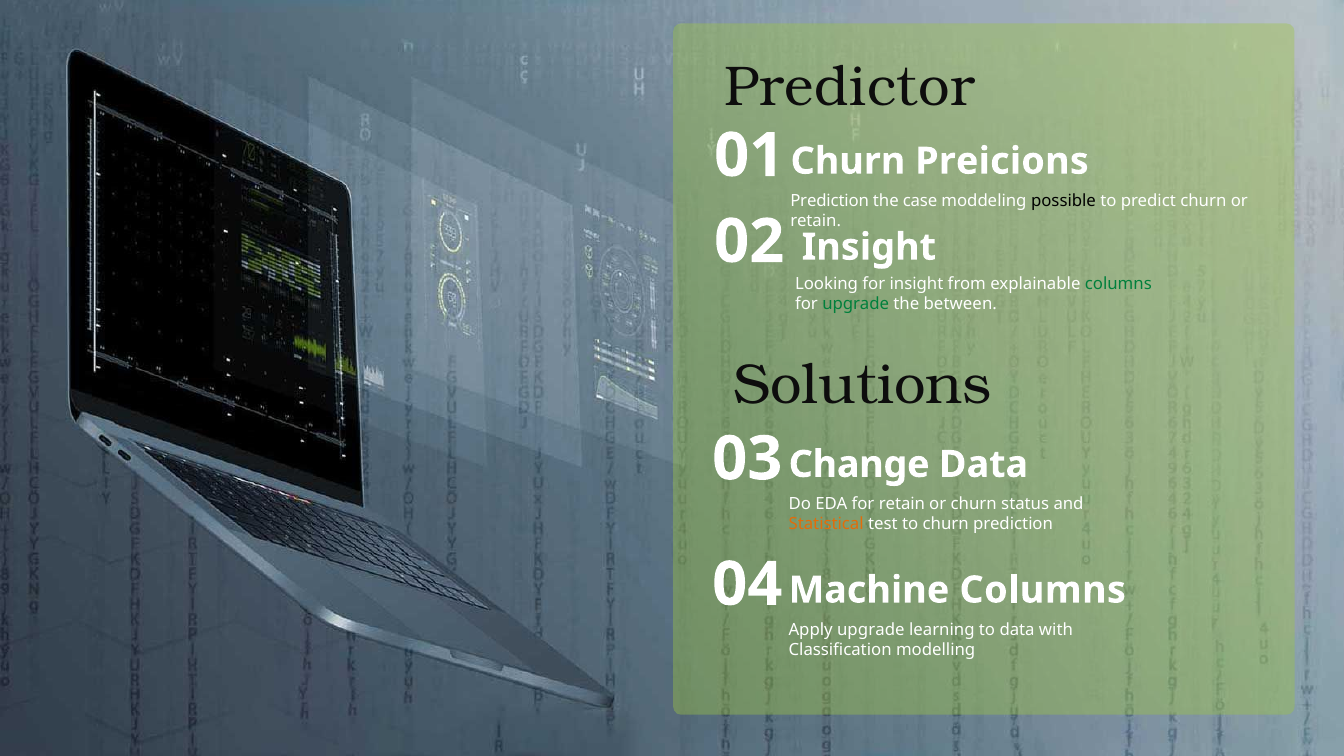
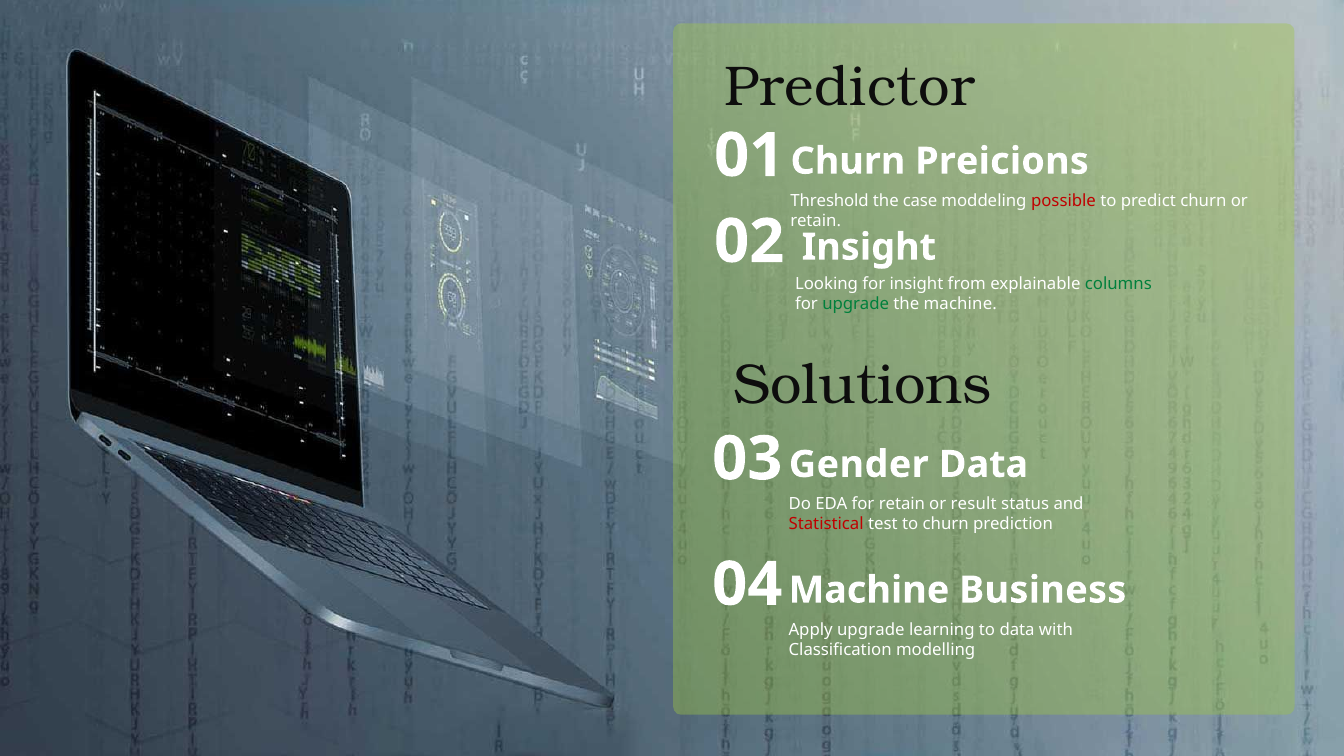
Prediction at (830, 201): Prediction -> Threshold
possible colour: black -> red
the between: between -> machine
Change: Change -> Gender
or churn: churn -> result
Statistical colour: orange -> red
Machine Columns: Columns -> Business
